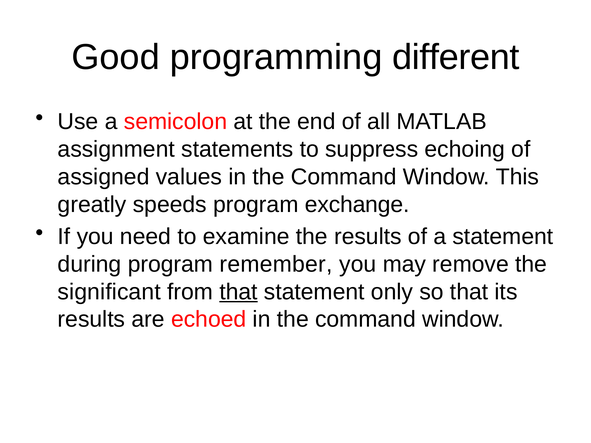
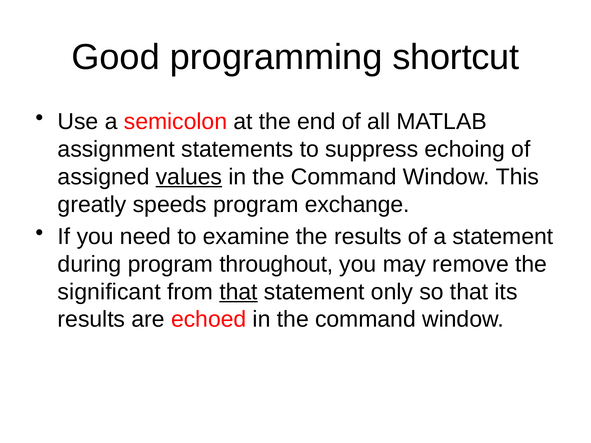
different: different -> shortcut
values underline: none -> present
remember: remember -> throughout
